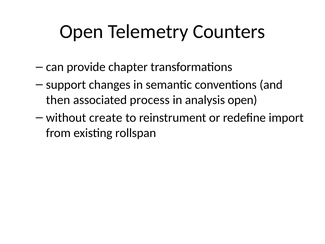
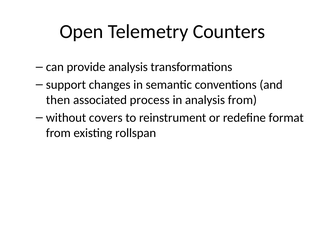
provide chapter: chapter -> analysis
analysis open: open -> from
create: create -> covers
import: import -> format
